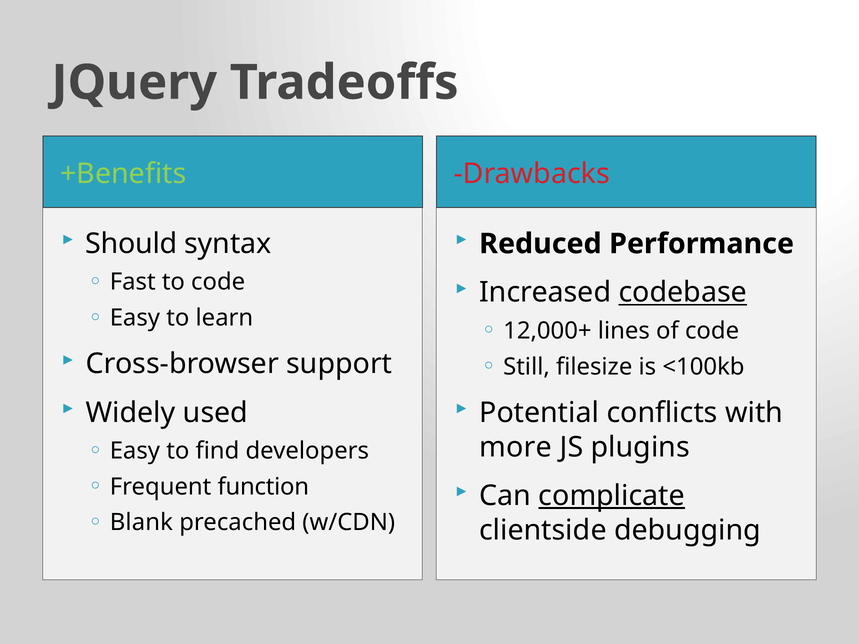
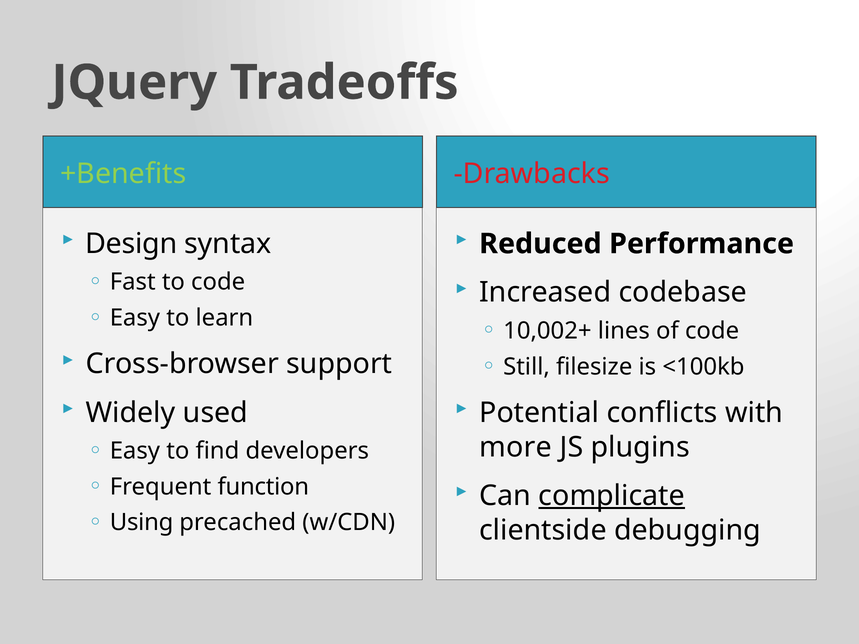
Should: Should -> Design
codebase underline: present -> none
12,000+: 12,000+ -> 10,002+
Blank: Blank -> Using
